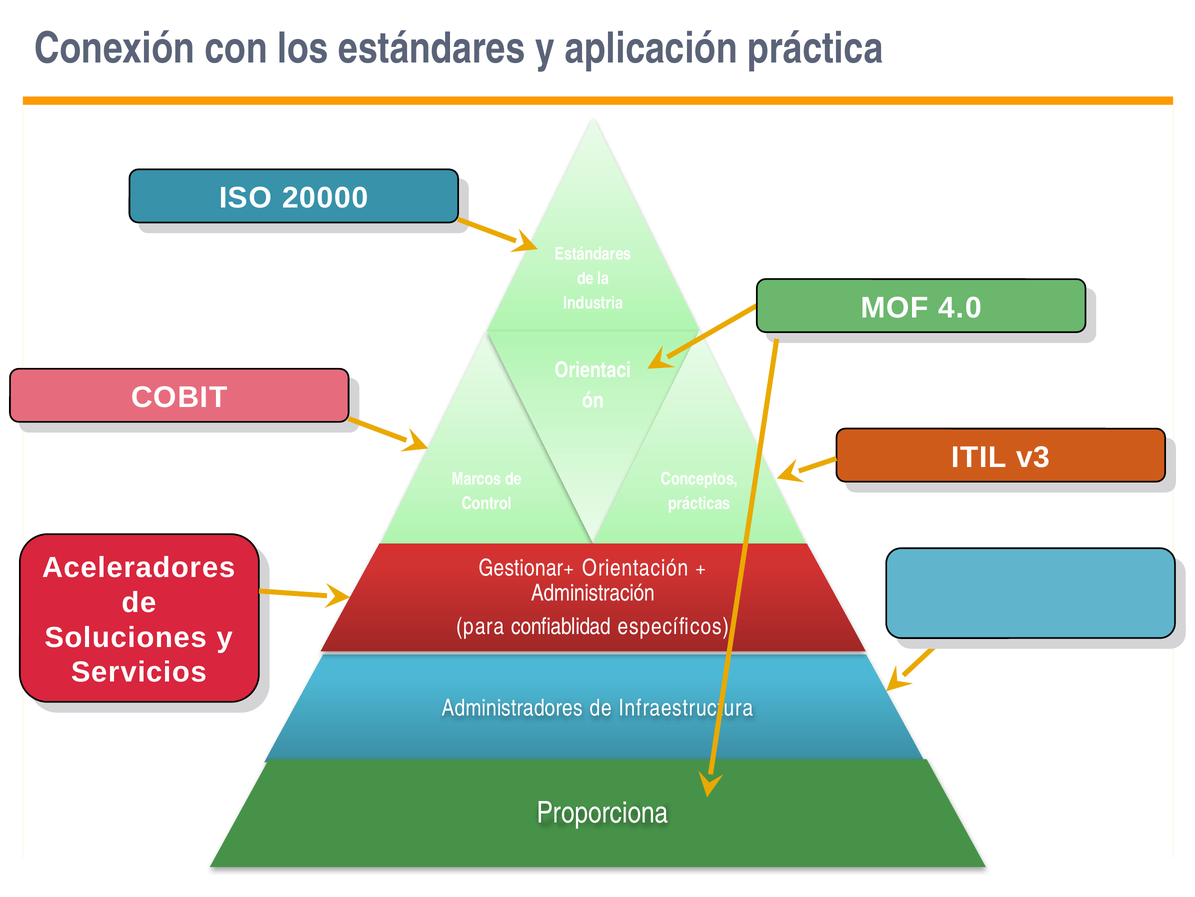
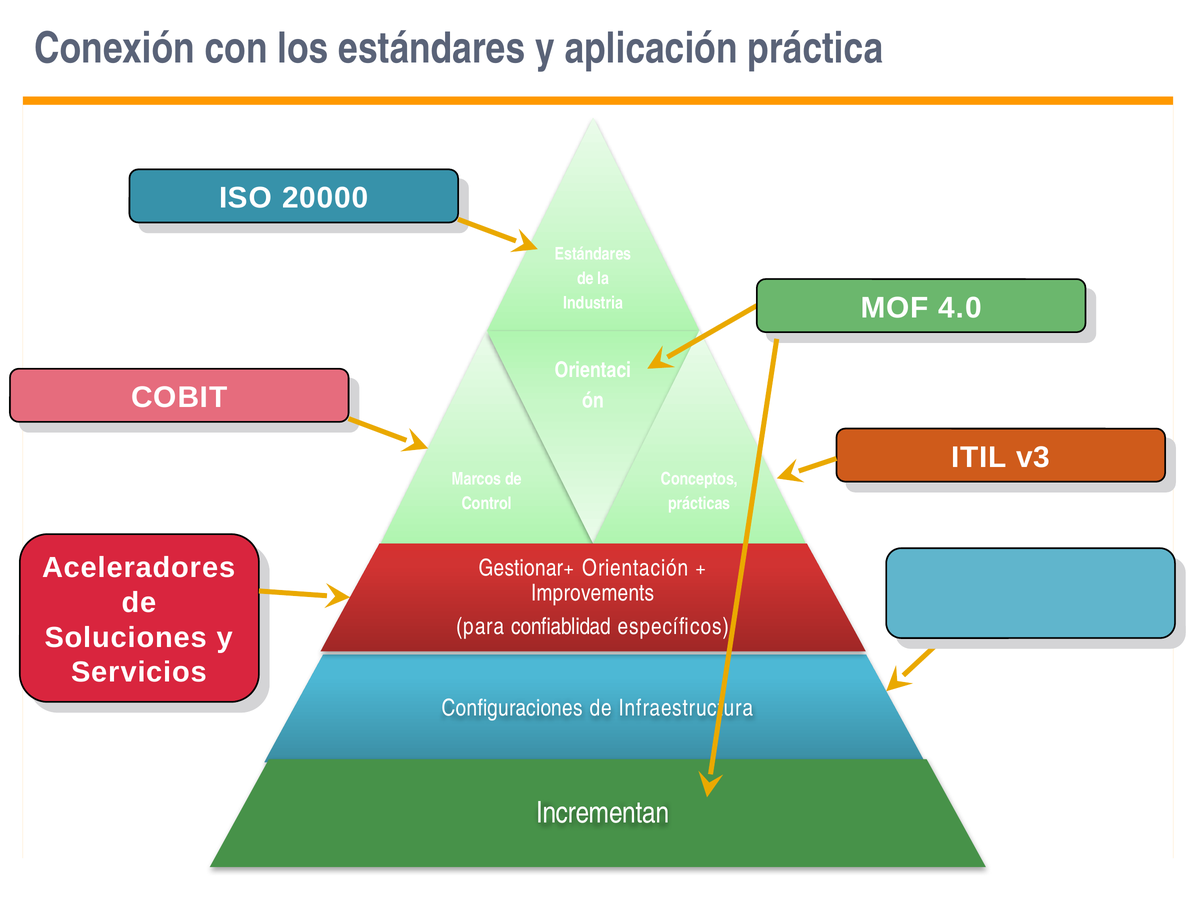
Administración: Administración -> Improvements
Administradores: Administradores -> Configuraciones
Proporciona: Proporciona -> Incrementan
